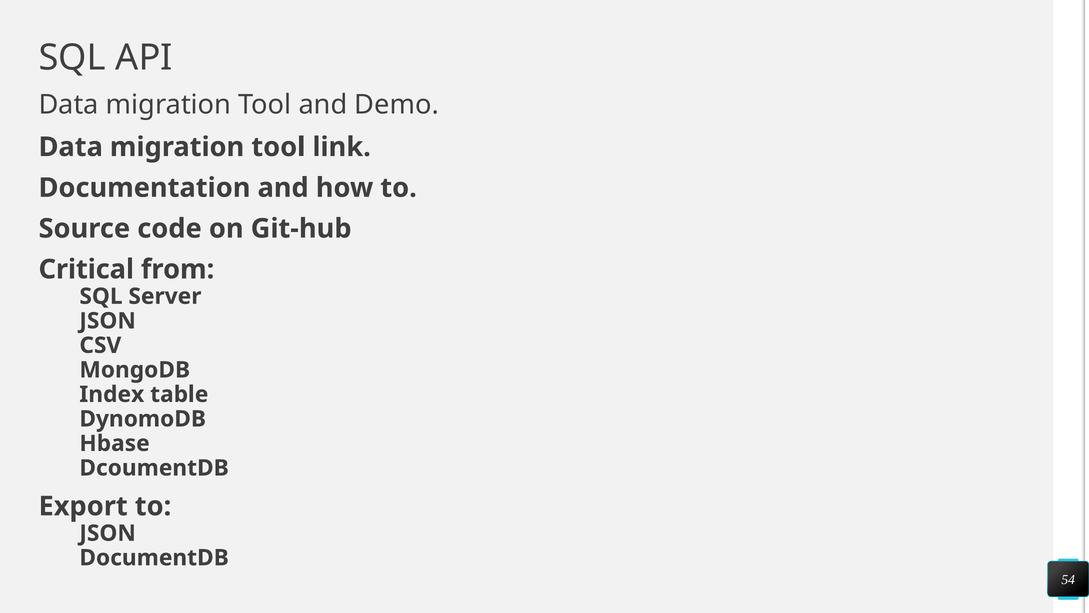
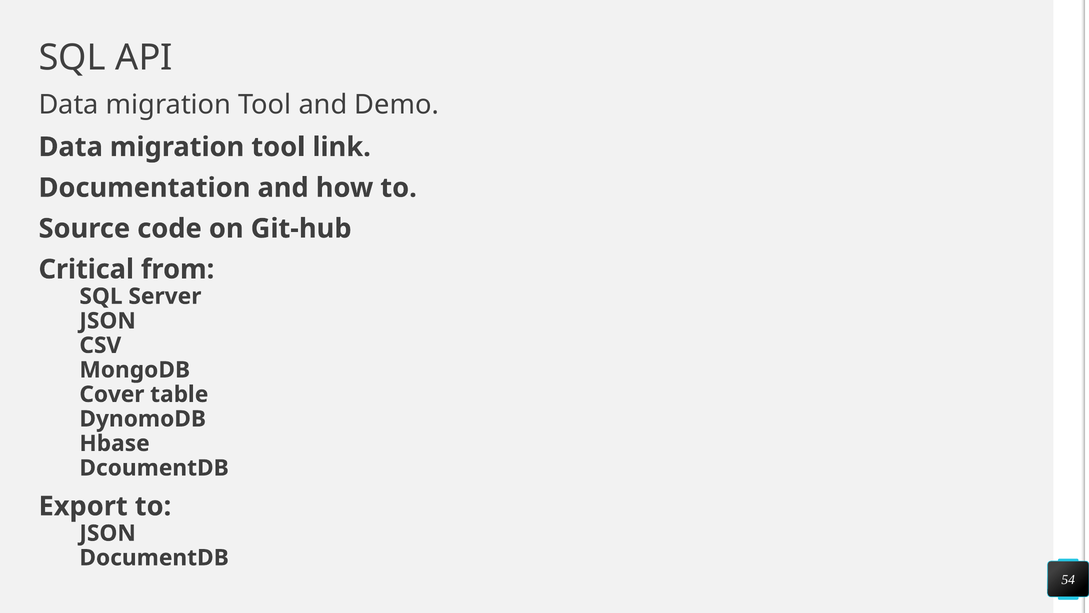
Index: Index -> Cover
